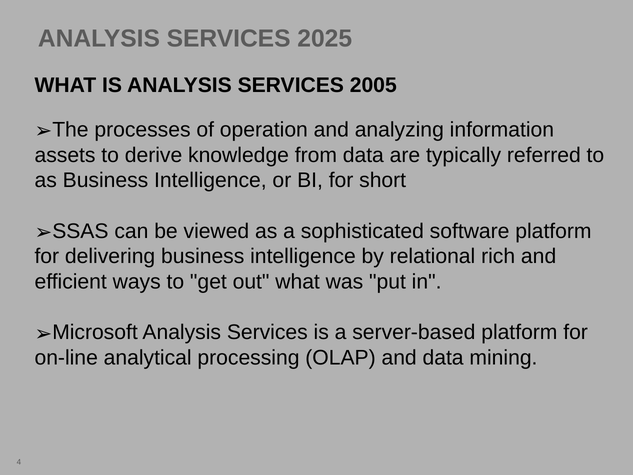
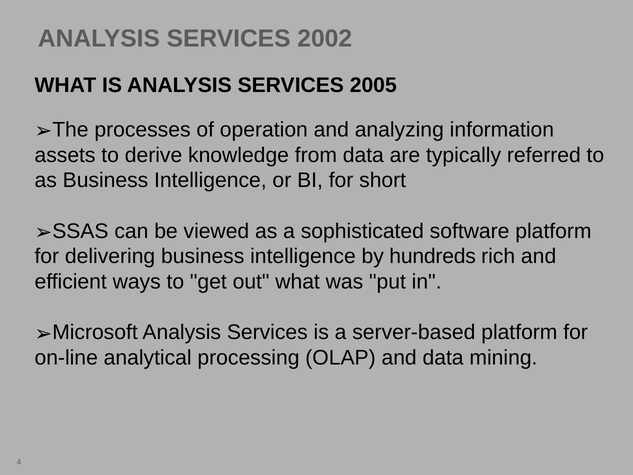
2025: 2025 -> 2002
relational: relational -> hundreds
